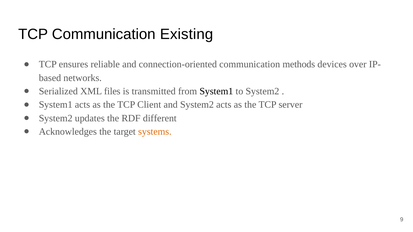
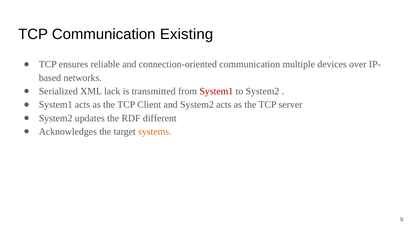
methods: methods -> multiple
files: files -> lack
System1 at (216, 91) colour: black -> red
